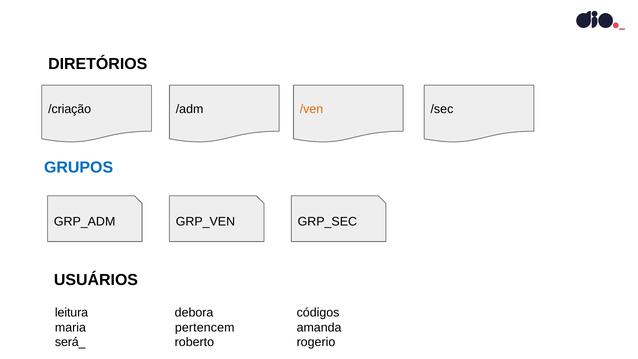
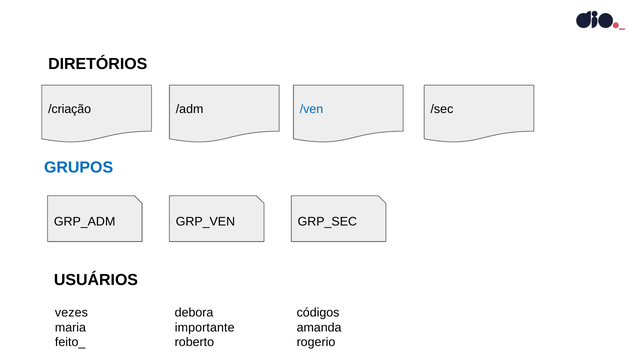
/ven colour: orange -> blue
leitura: leitura -> vezes
pertencem: pertencem -> importante
será_: será_ -> feito_
